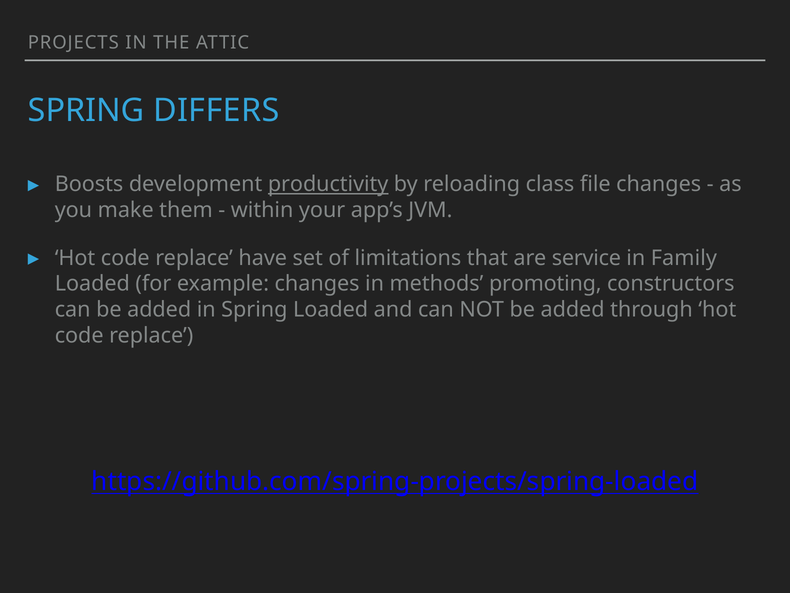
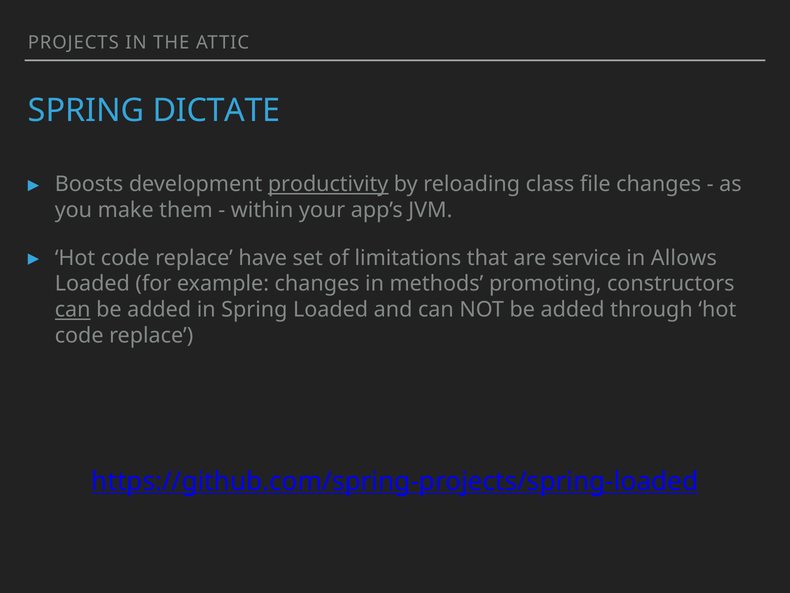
DIFFERS: DIFFERS -> DICTATE
Family: Family -> Allows
can at (73, 310) underline: none -> present
